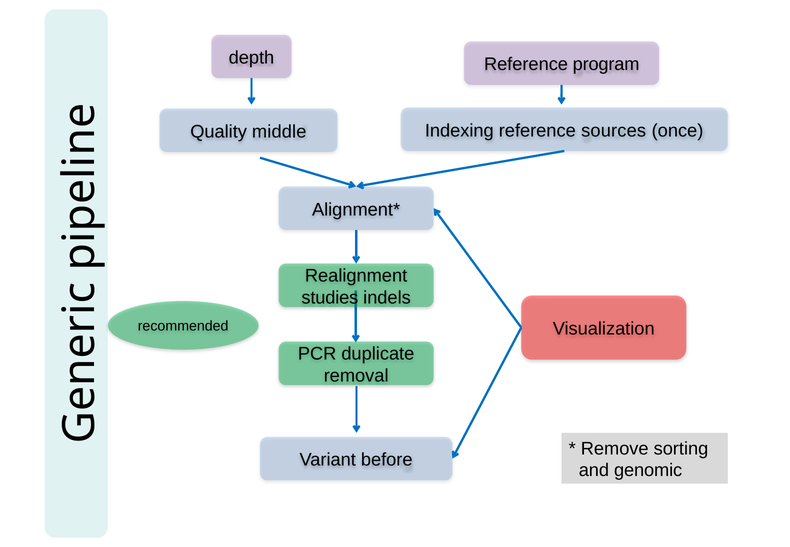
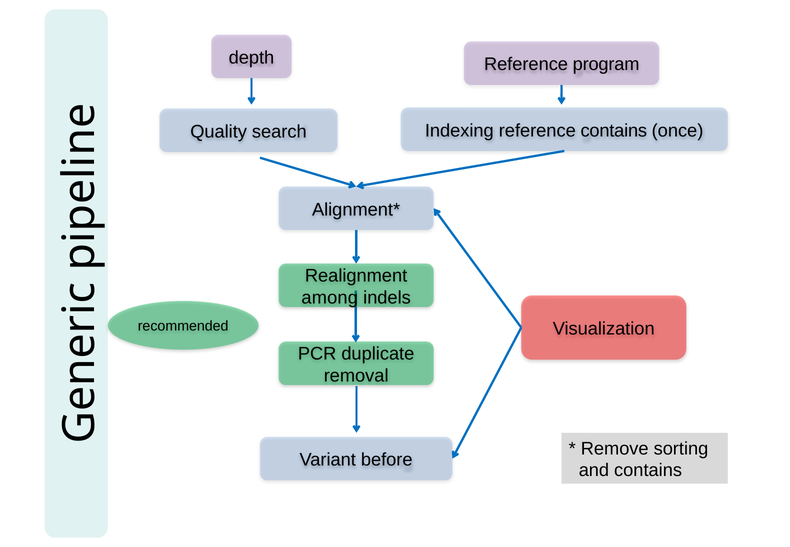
reference sources: sources -> contains
middle: middle -> search
studies: studies -> among
and genomic: genomic -> contains
